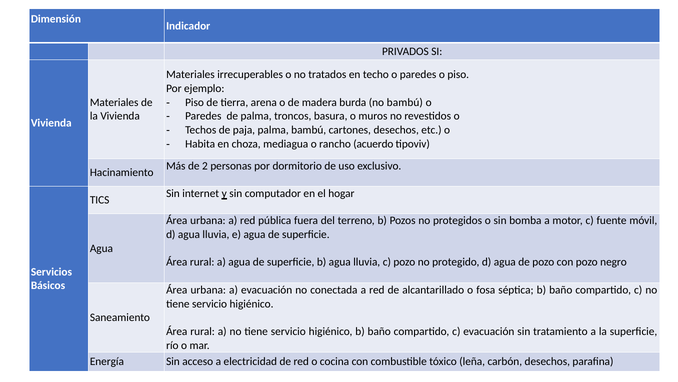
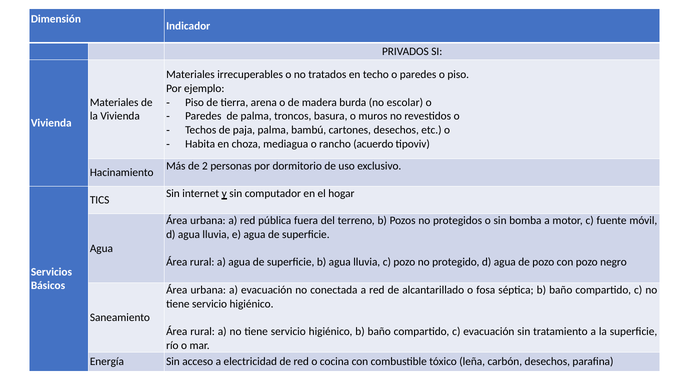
no bambú: bambú -> escolar
